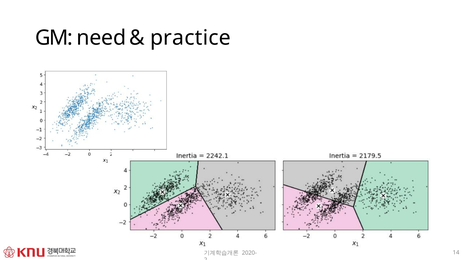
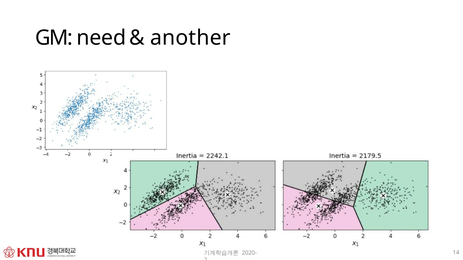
practice: practice -> another
